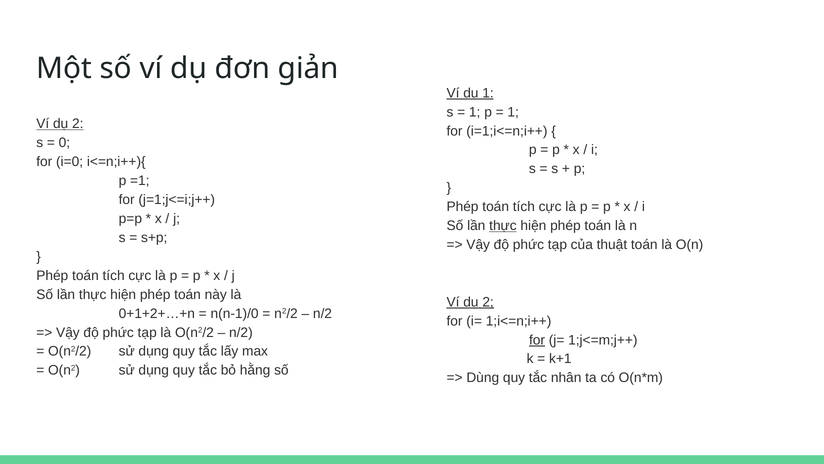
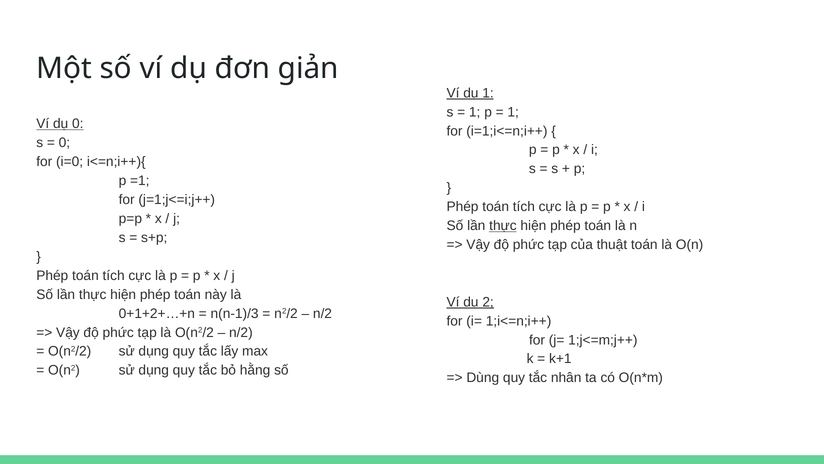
2 at (78, 124): 2 -> 0
n(n-1)/0: n(n-1)/0 -> n(n-1)/3
for at (537, 340) underline: present -> none
